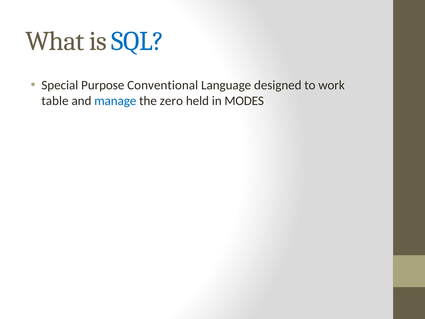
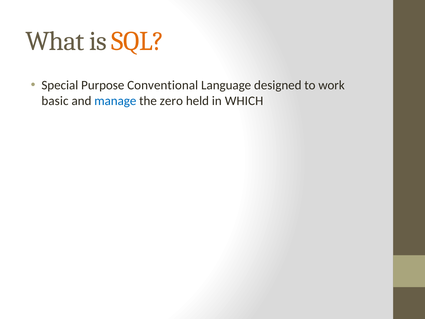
SQL colour: blue -> orange
table: table -> basic
MODES: MODES -> WHICH
